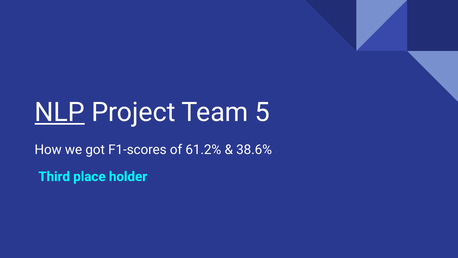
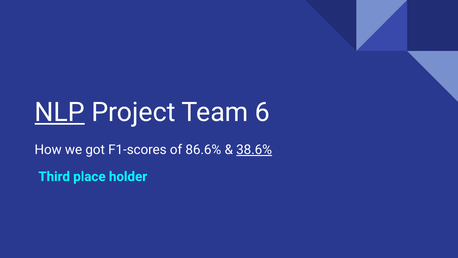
5: 5 -> 6
61.2%: 61.2% -> 86.6%
38.6% underline: none -> present
